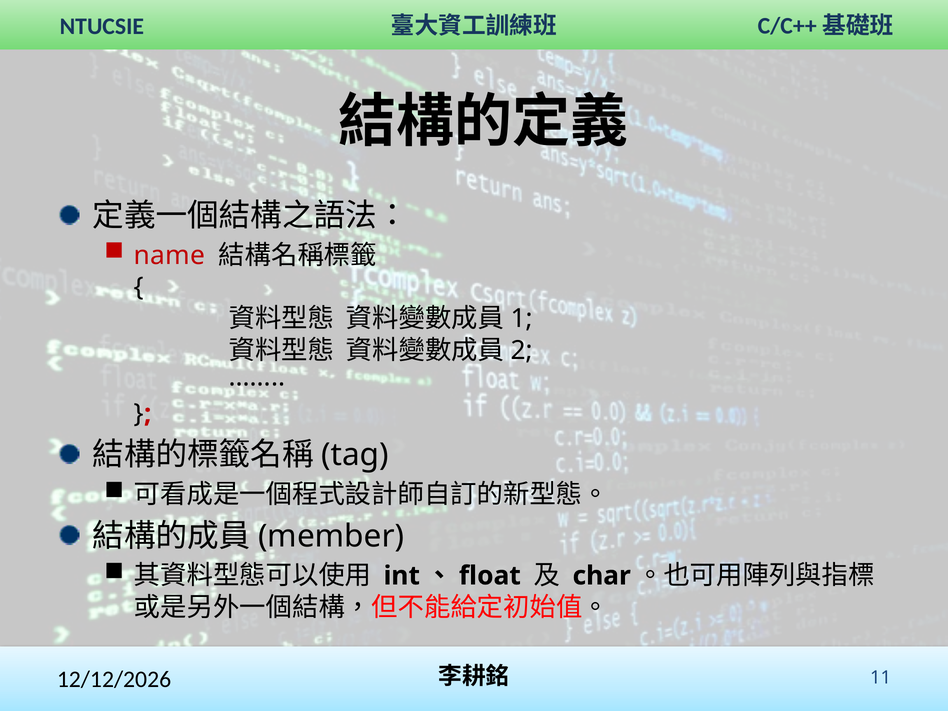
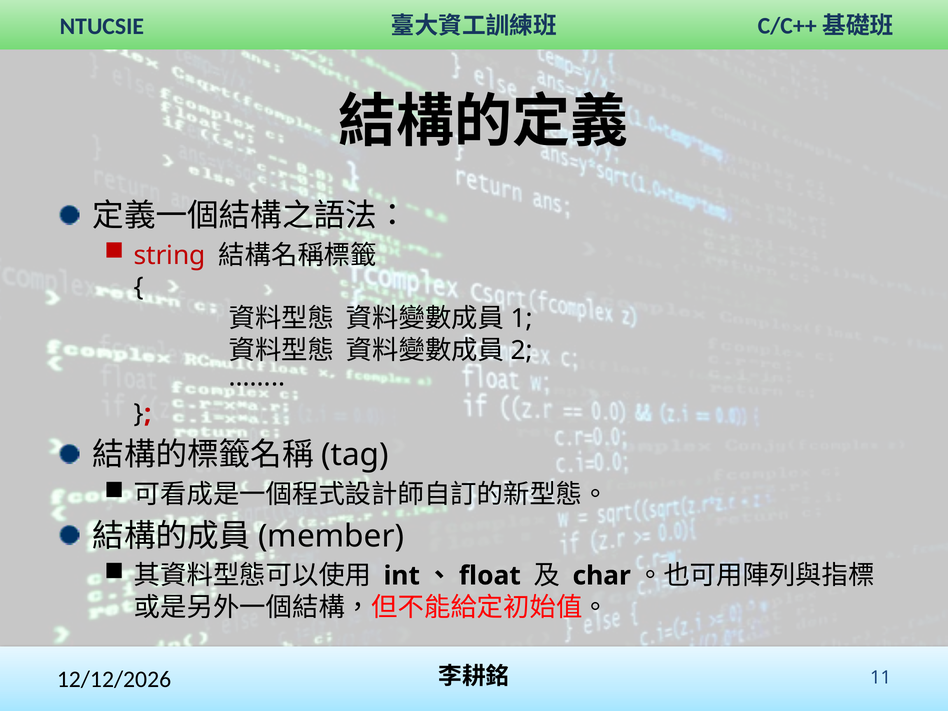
name: name -> string
